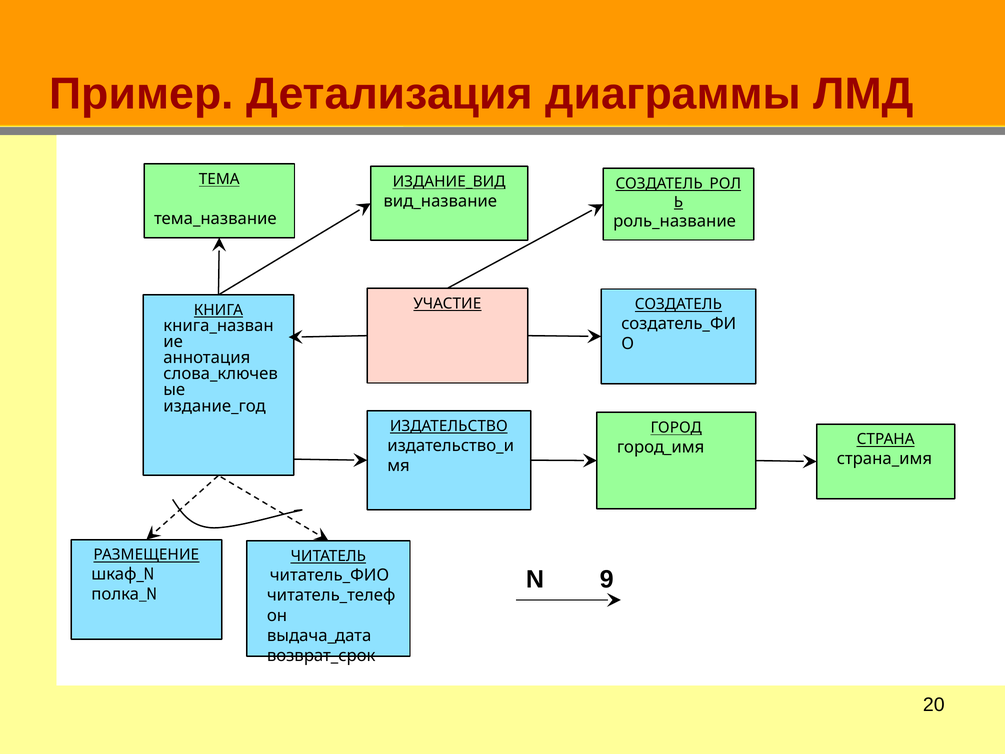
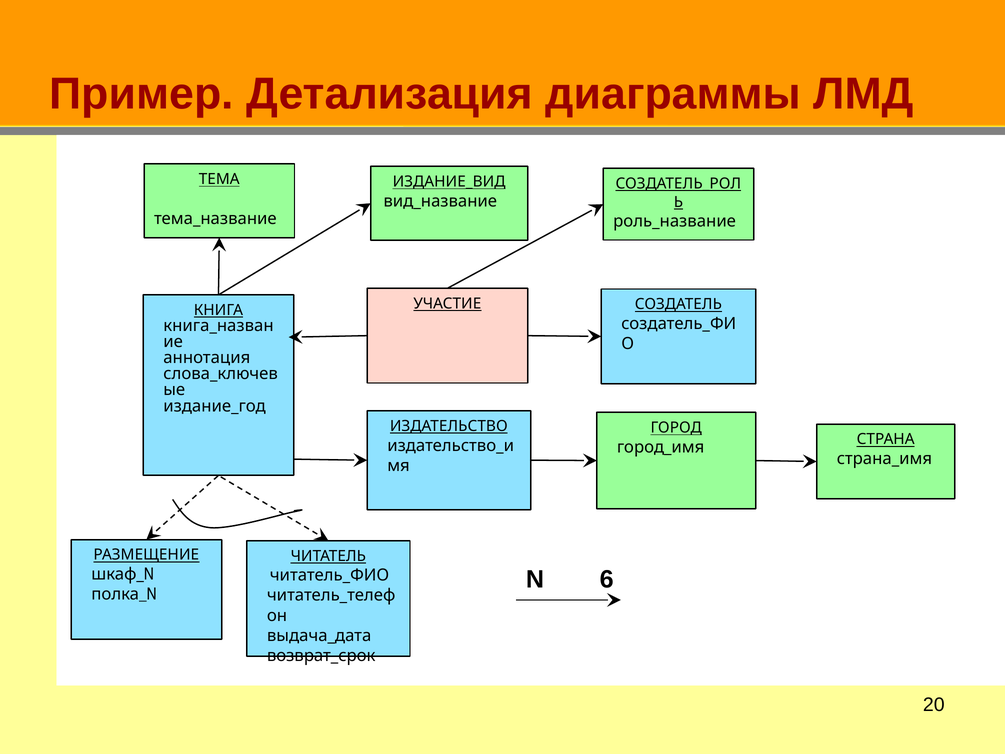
9: 9 -> 6
